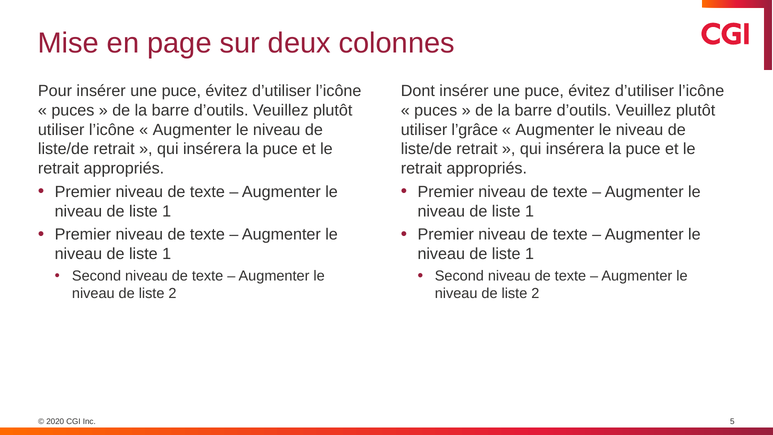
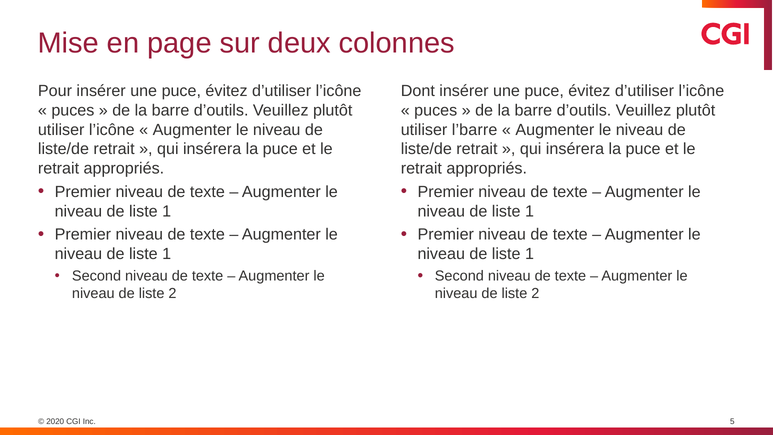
l’grâce: l’grâce -> l’barre
